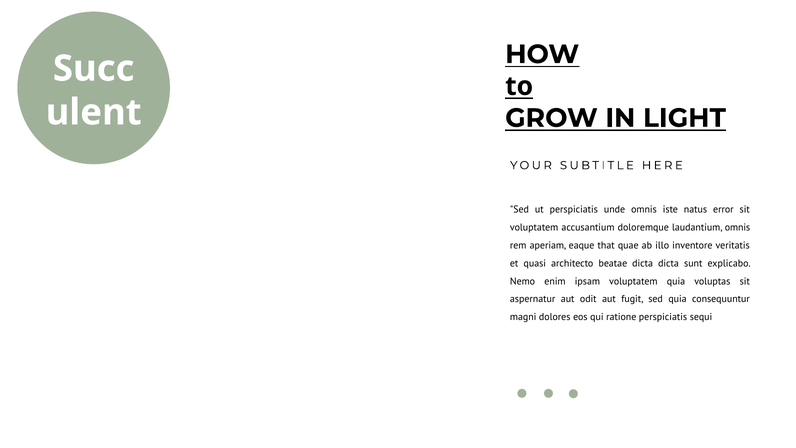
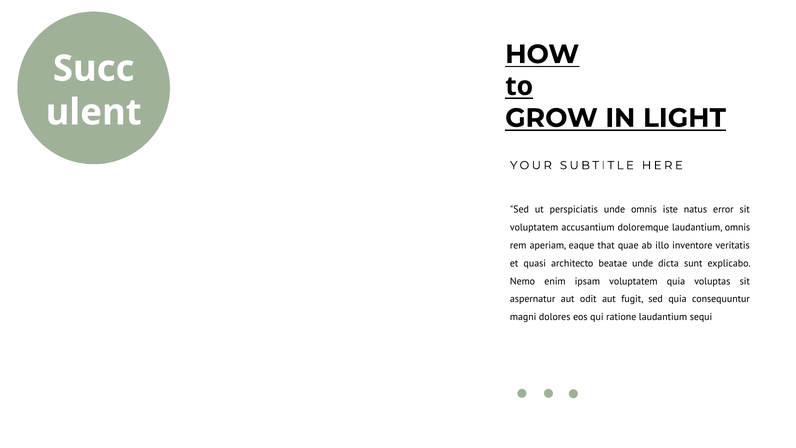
beatae dicta: dicta -> unde
ratione perspiciatis: perspiciatis -> laudantium
